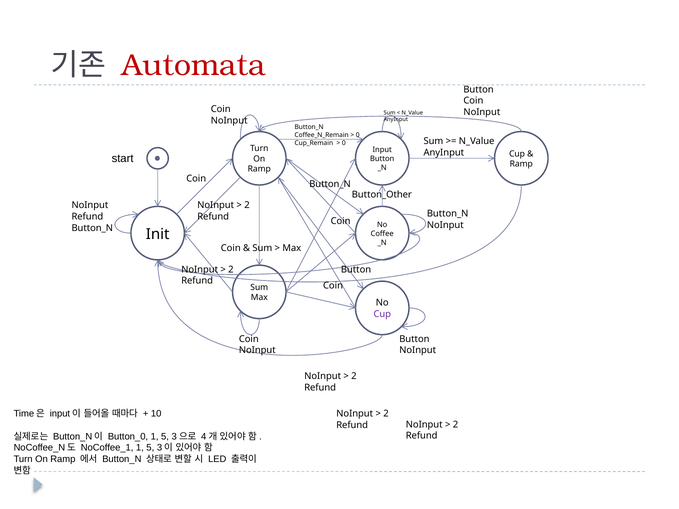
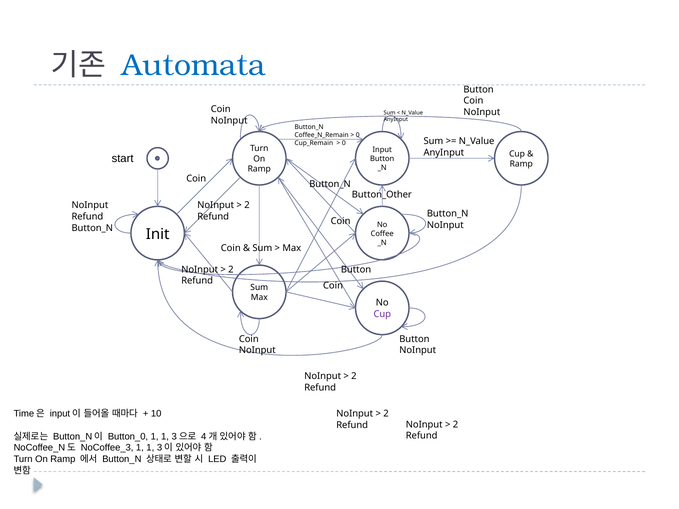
Automata colour: red -> blue
Button_0 1 5: 5 -> 1
NoCoffee_1: NoCoffee_1 -> NoCoffee_3
5 at (150, 448): 5 -> 1
